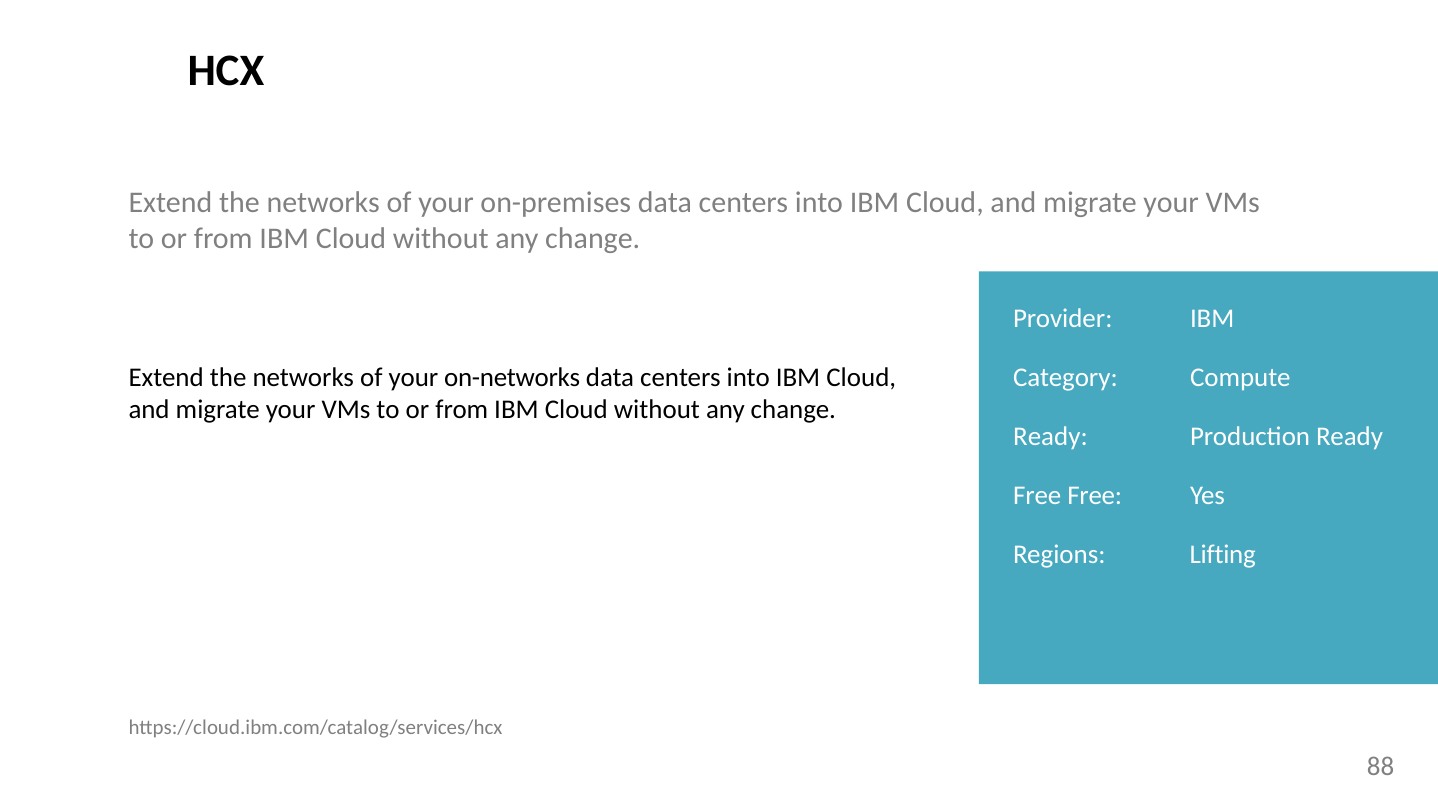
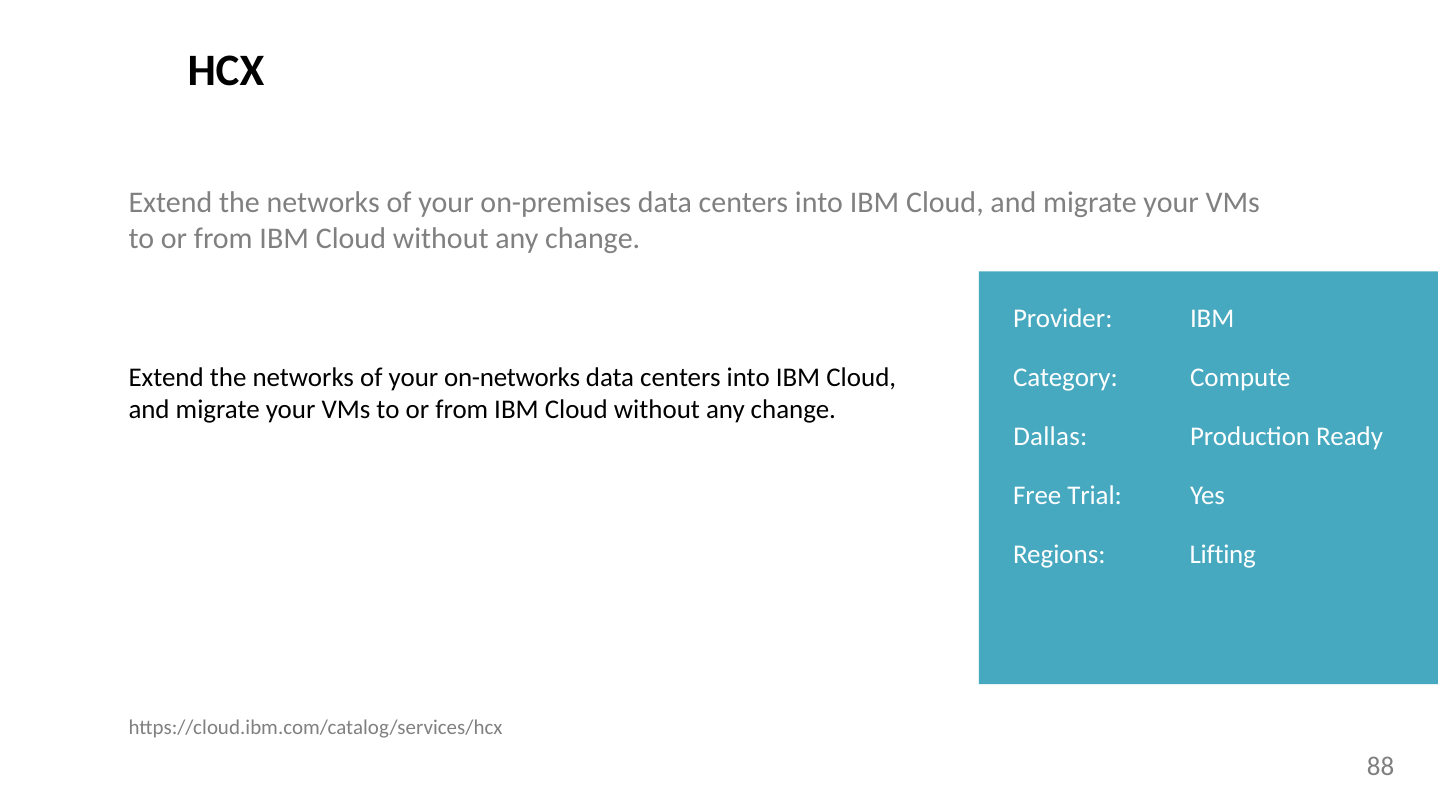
Ready at (1050, 436): Ready -> Dallas
Free Free: Free -> Trial
